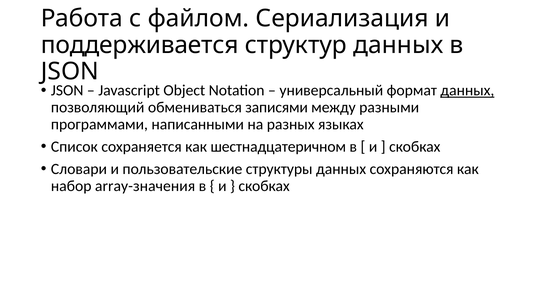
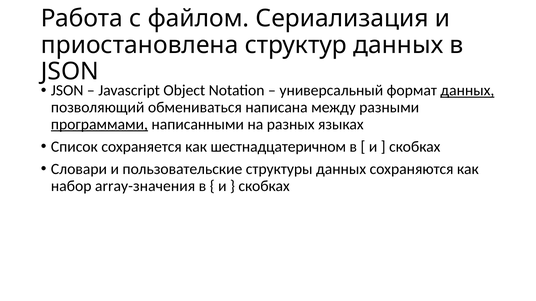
поддерживается: поддерживается -> приостановлена
записями: записями -> написана
программами underline: none -> present
